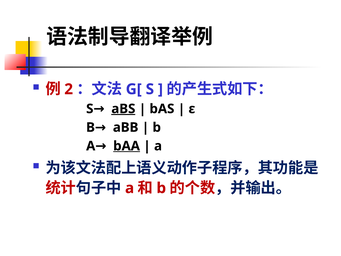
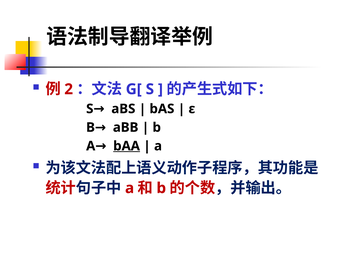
aBS underline: present -> none
